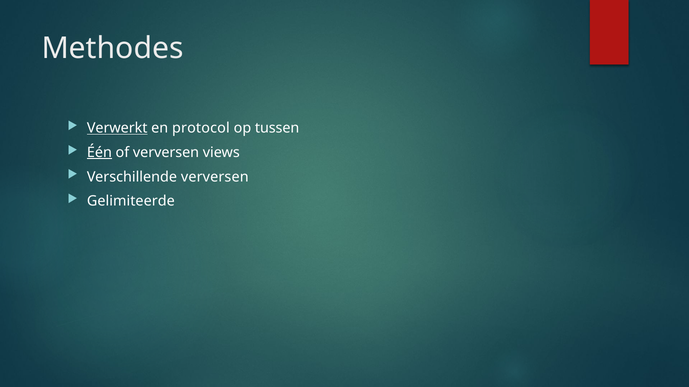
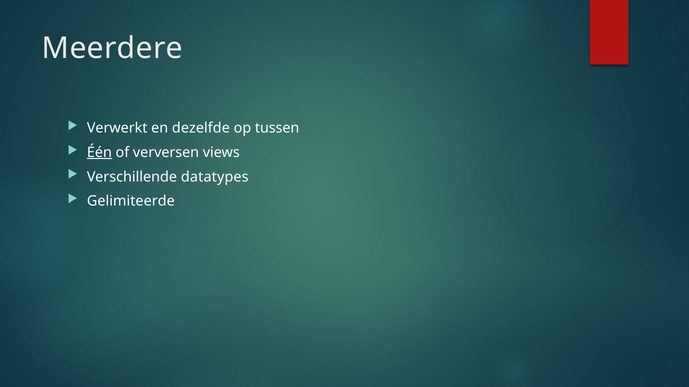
Methodes: Methodes -> Meerdere
Verwerkt underline: present -> none
protocol: protocol -> dezelfde
Verschillende verversen: verversen -> datatypes
